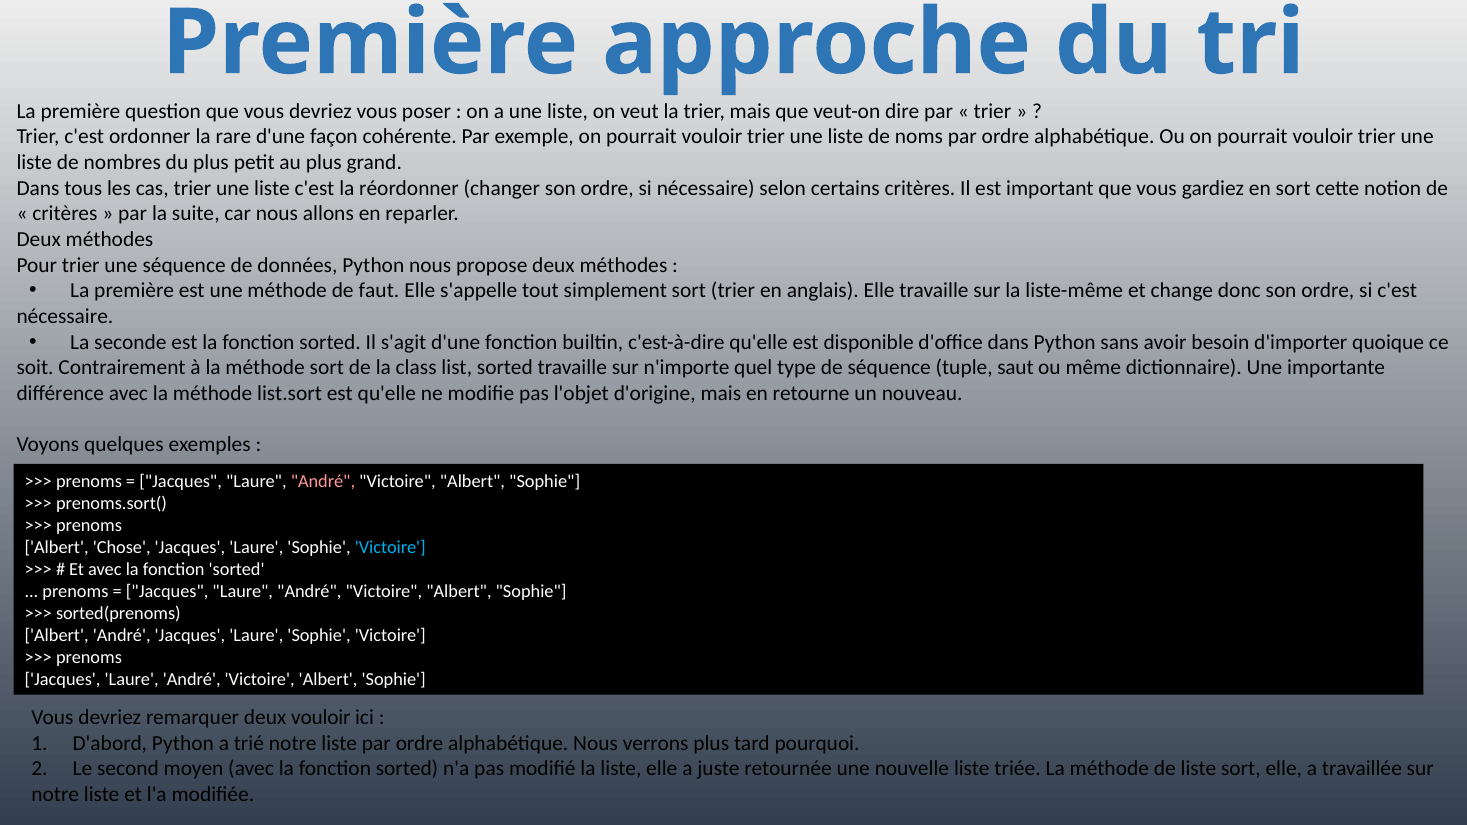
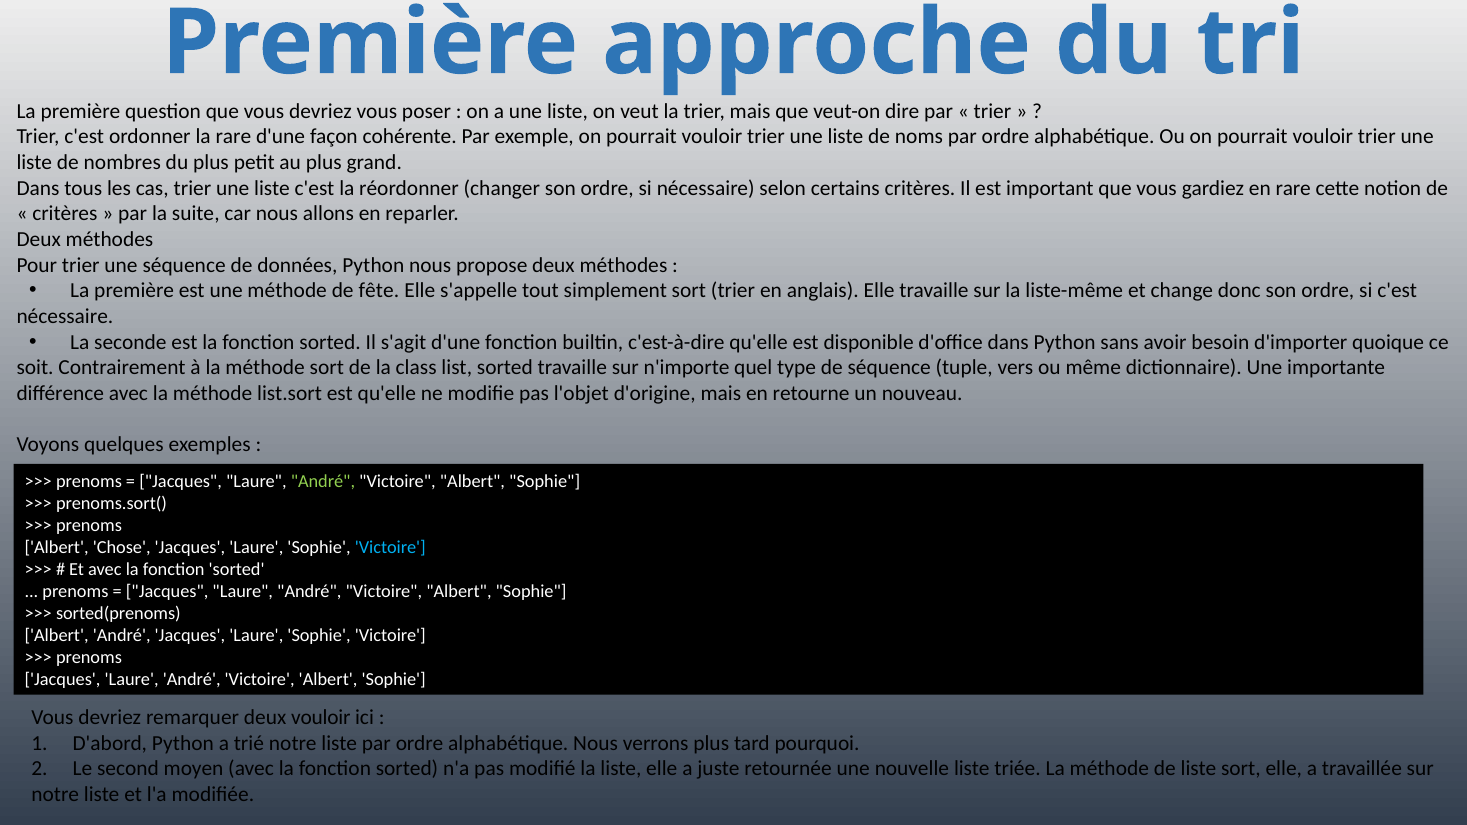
en sort: sort -> rare
faut: faut -> fête
saut: saut -> vers
André at (323, 482) colour: pink -> light green
